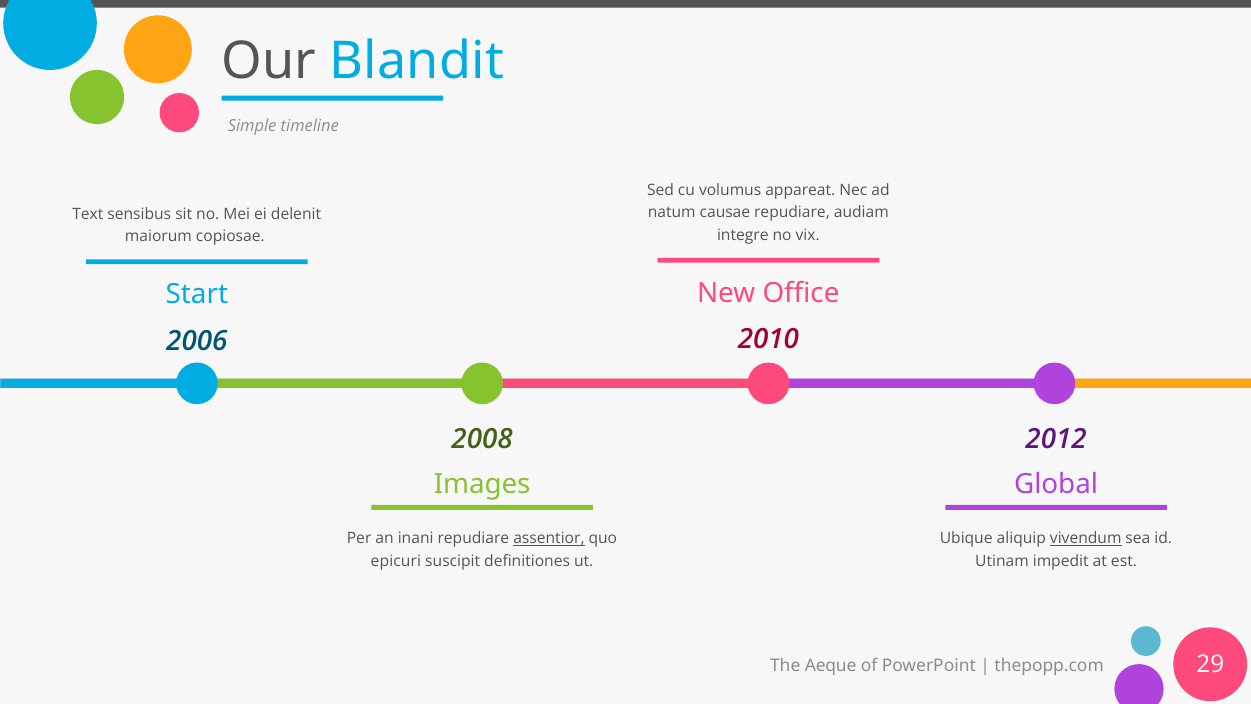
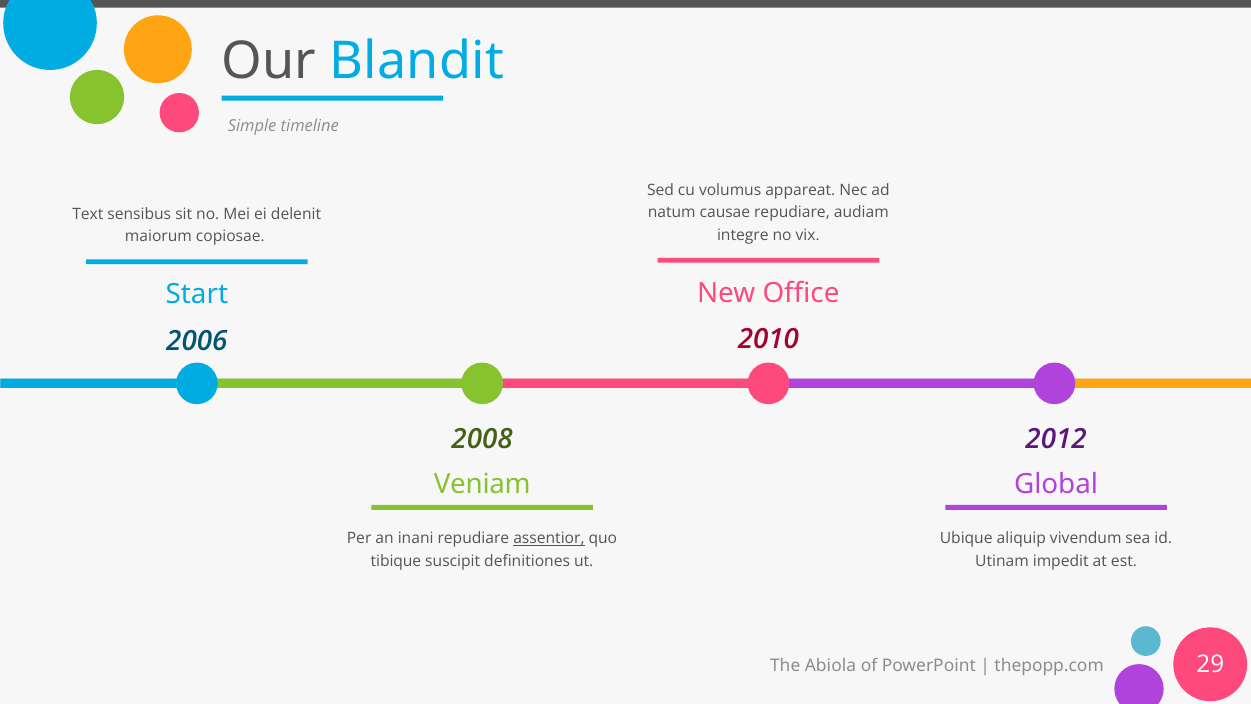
Images: Images -> Veniam
vivendum underline: present -> none
epicuri: epicuri -> tibique
Aeque: Aeque -> Abiola
